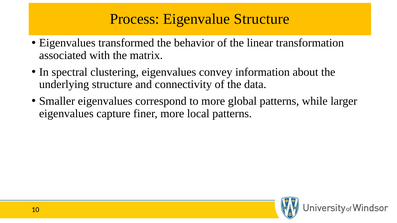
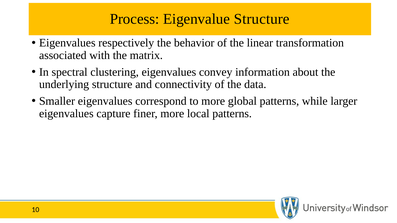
transformed: transformed -> respectively
